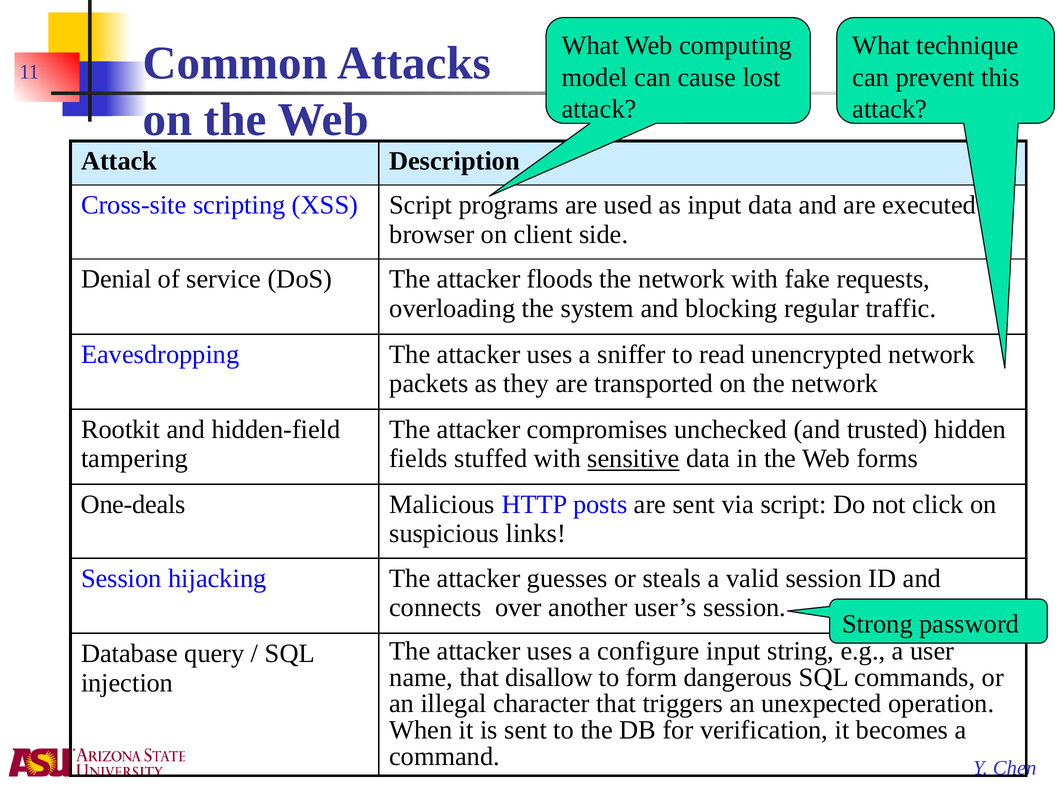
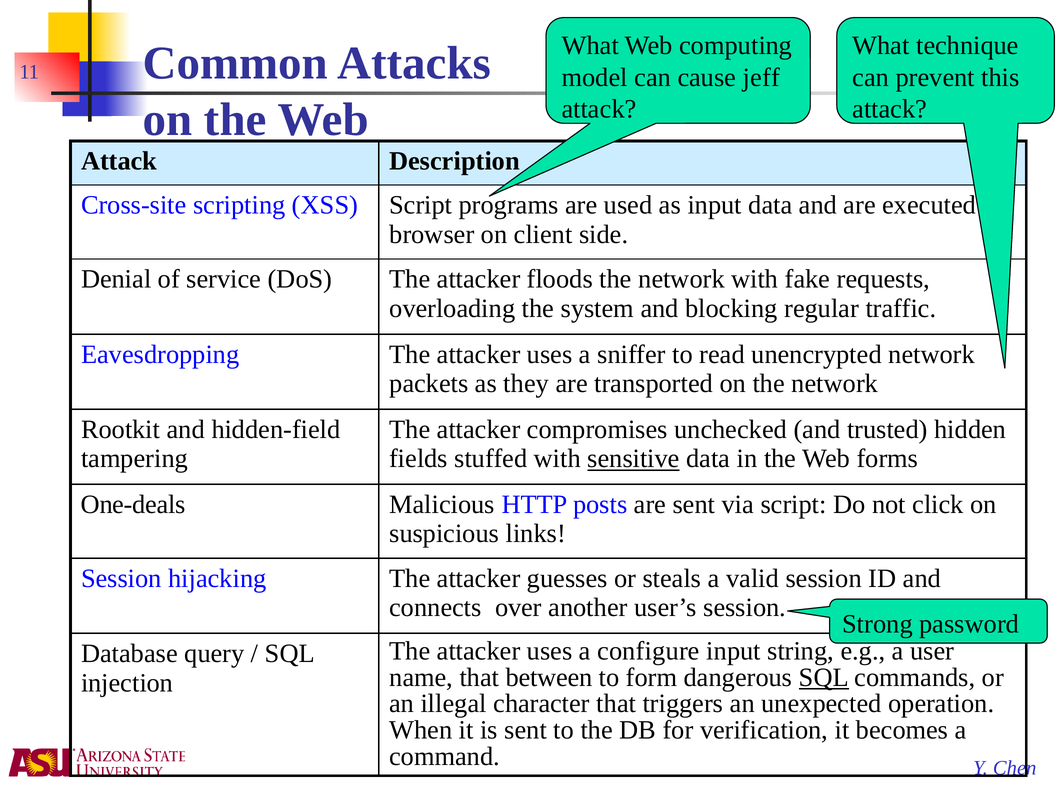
lost: lost -> jeff
disallow: disallow -> between
SQL at (824, 677) underline: none -> present
